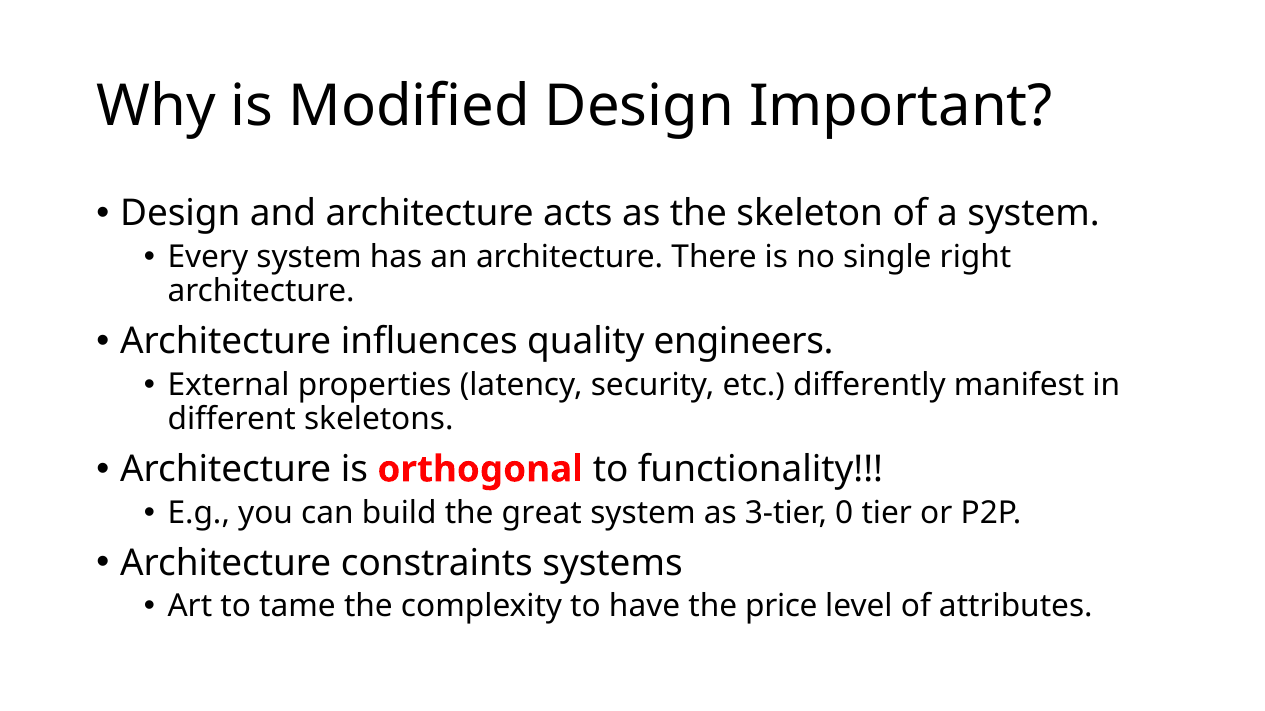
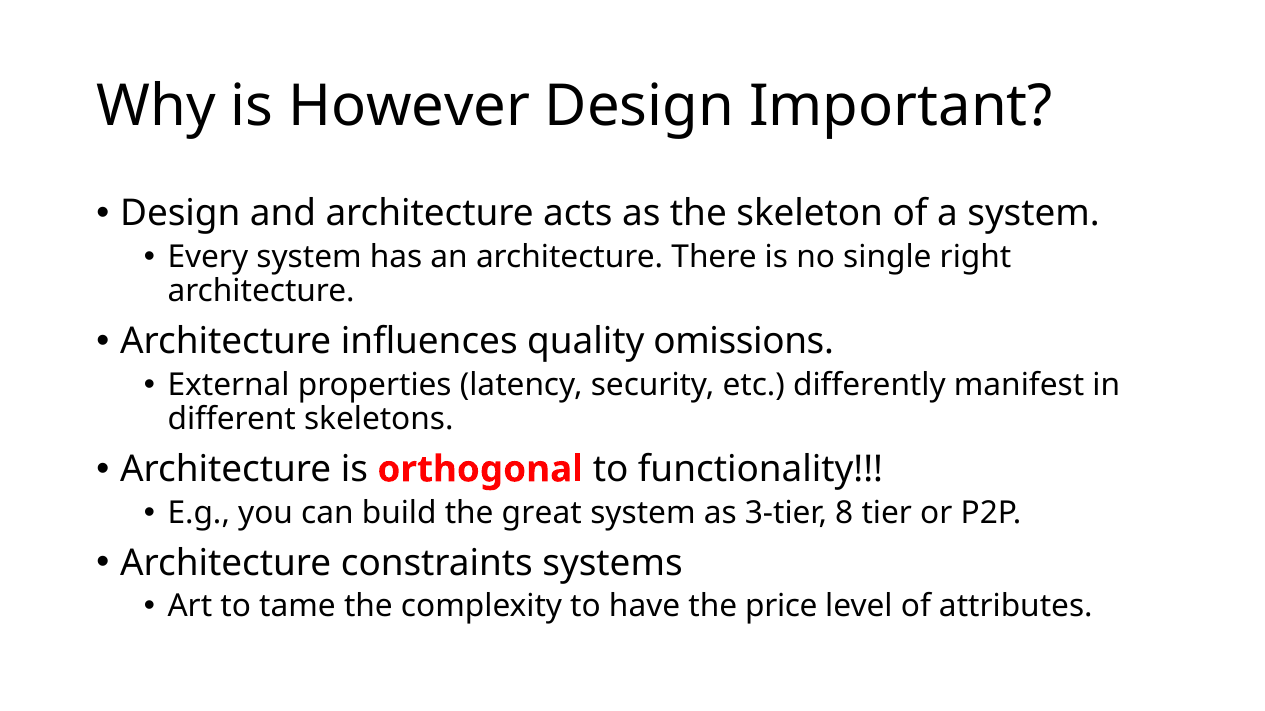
Modified: Modified -> However
engineers: engineers -> omissions
0: 0 -> 8
